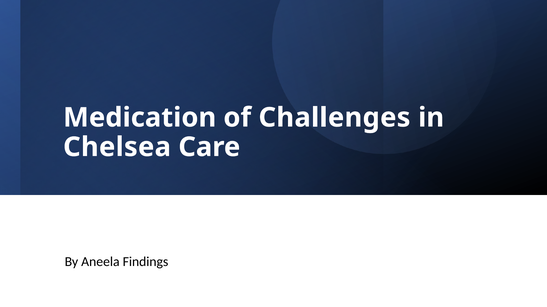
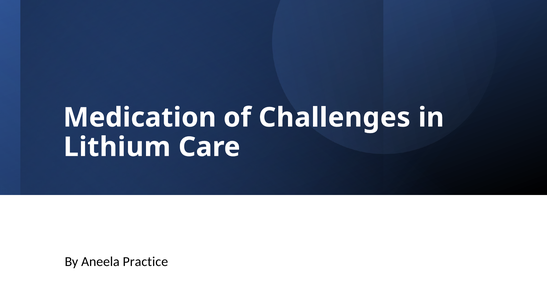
Chelsea: Chelsea -> Lithium
Findings: Findings -> Practice
